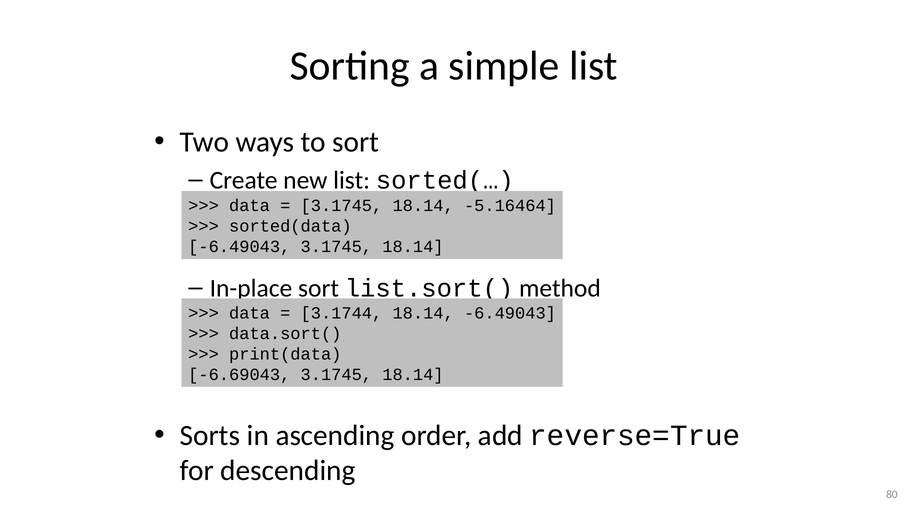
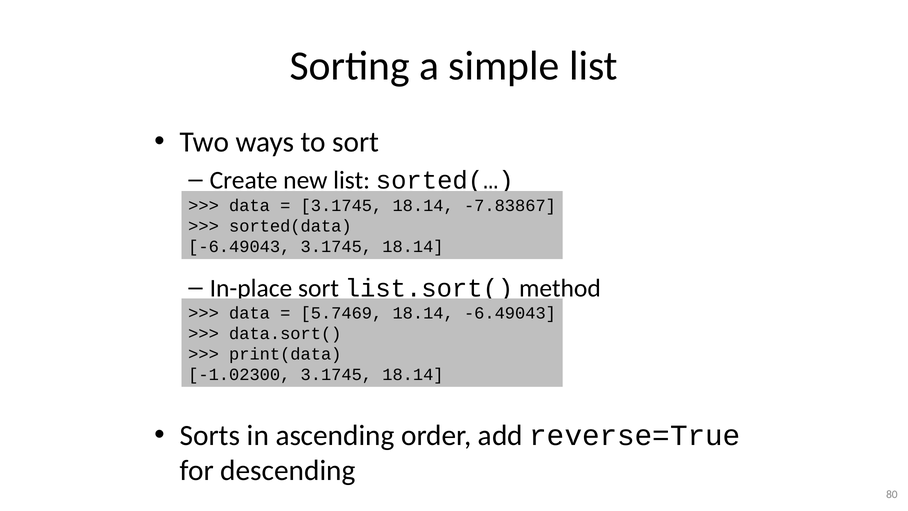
-5.16464: -5.16464 -> -7.83867
3.1744: 3.1744 -> 5.7469
-6.69043: -6.69043 -> -1.02300
